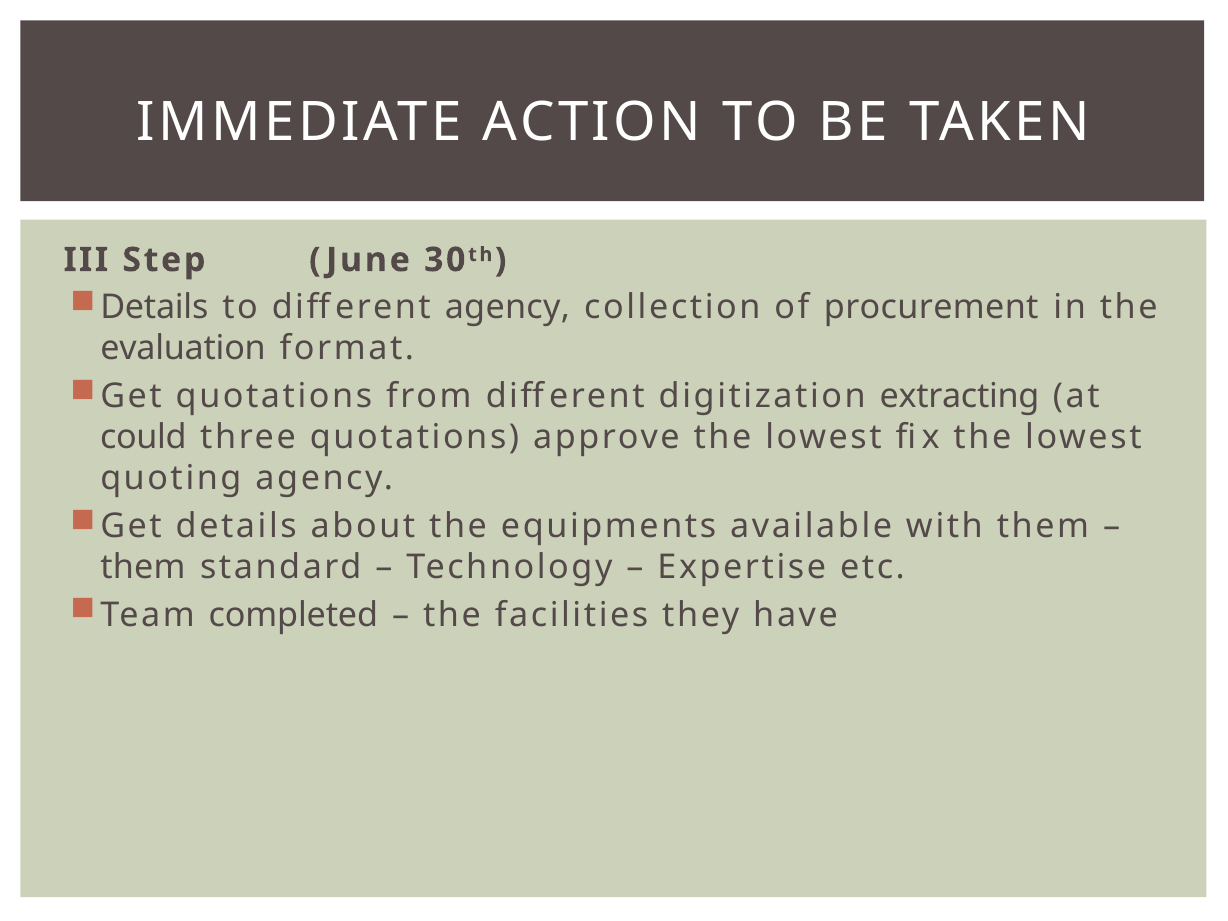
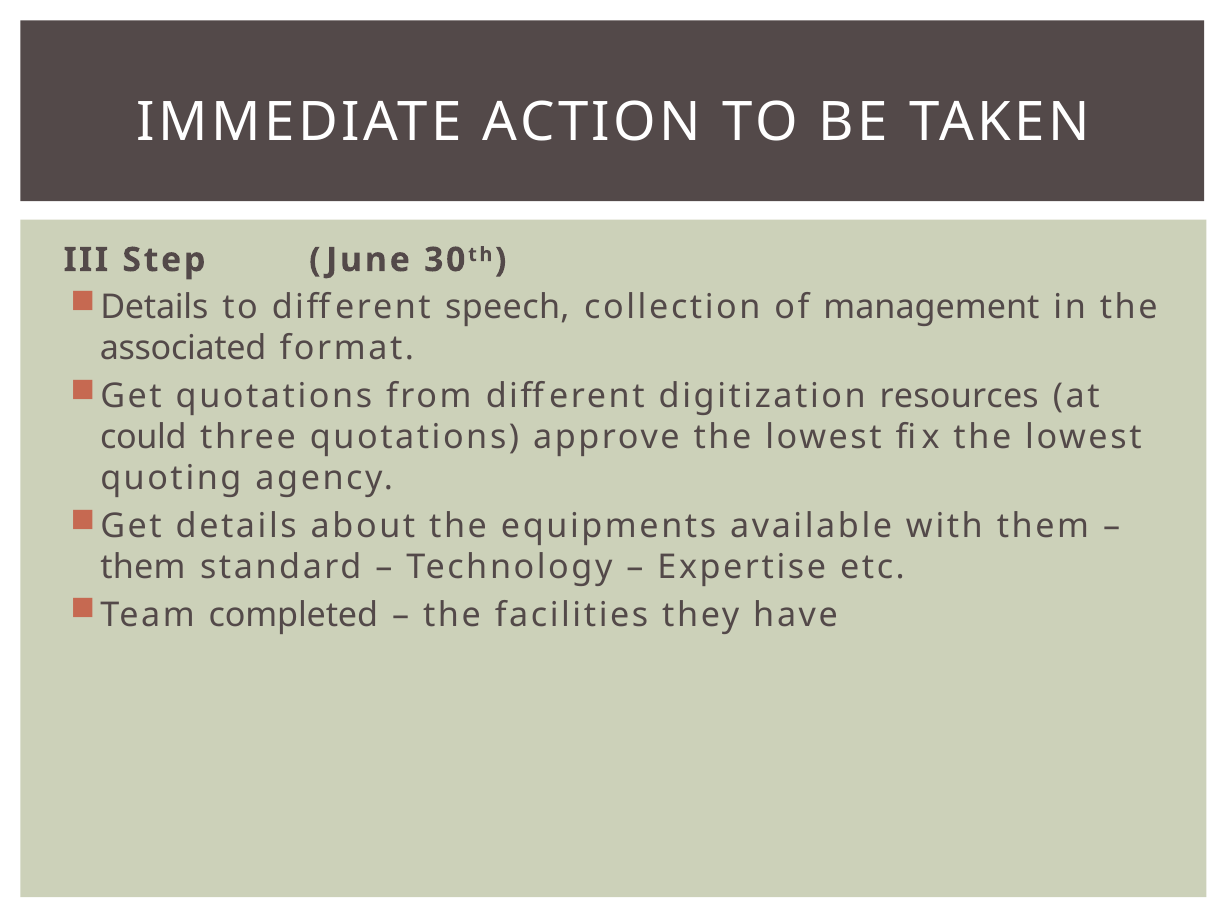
different agency: agency -> speech
procurement: procurement -> management
evaluation: evaluation -> associated
extracting: extracting -> resources
